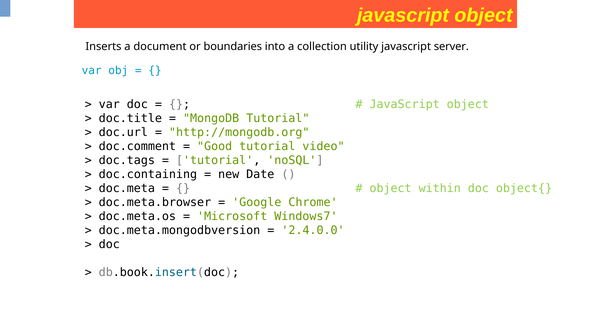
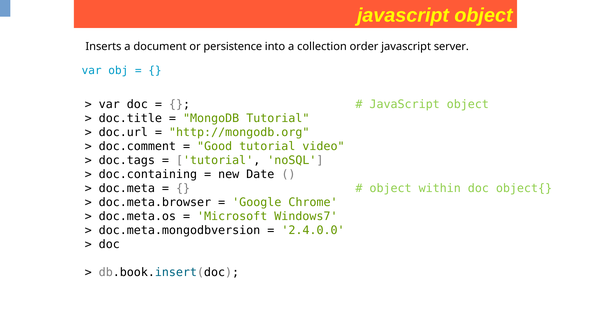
boundaries: boundaries -> persistence
utility: utility -> order
